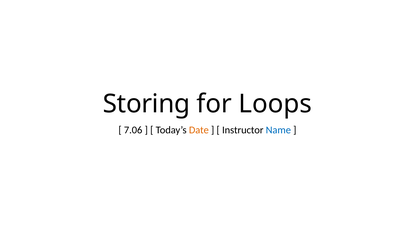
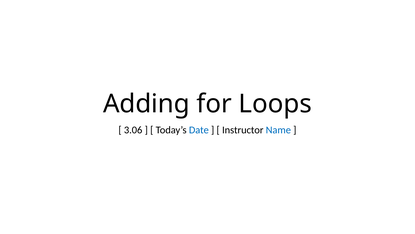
Storing: Storing -> Adding
7.06: 7.06 -> 3.06
Date colour: orange -> blue
